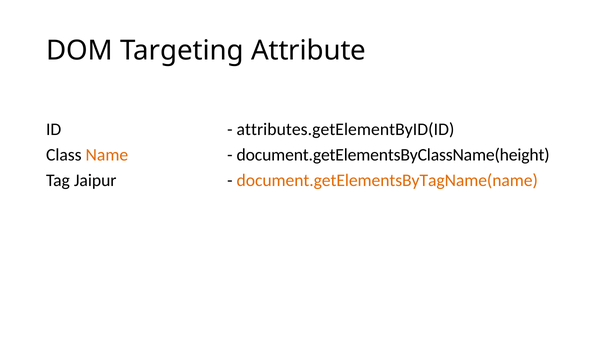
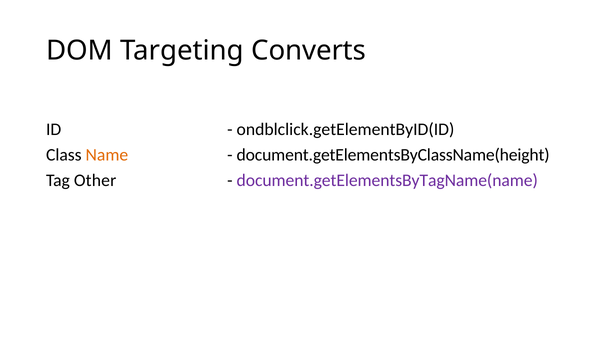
Attribute: Attribute -> Converts
attributes.getElementByID(ID: attributes.getElementByID(ID -> ondblclick.getElementByID(ID
Jaipur: Jaipur -> Other
document.getElementsByTagName(name colour: orange -> purple
